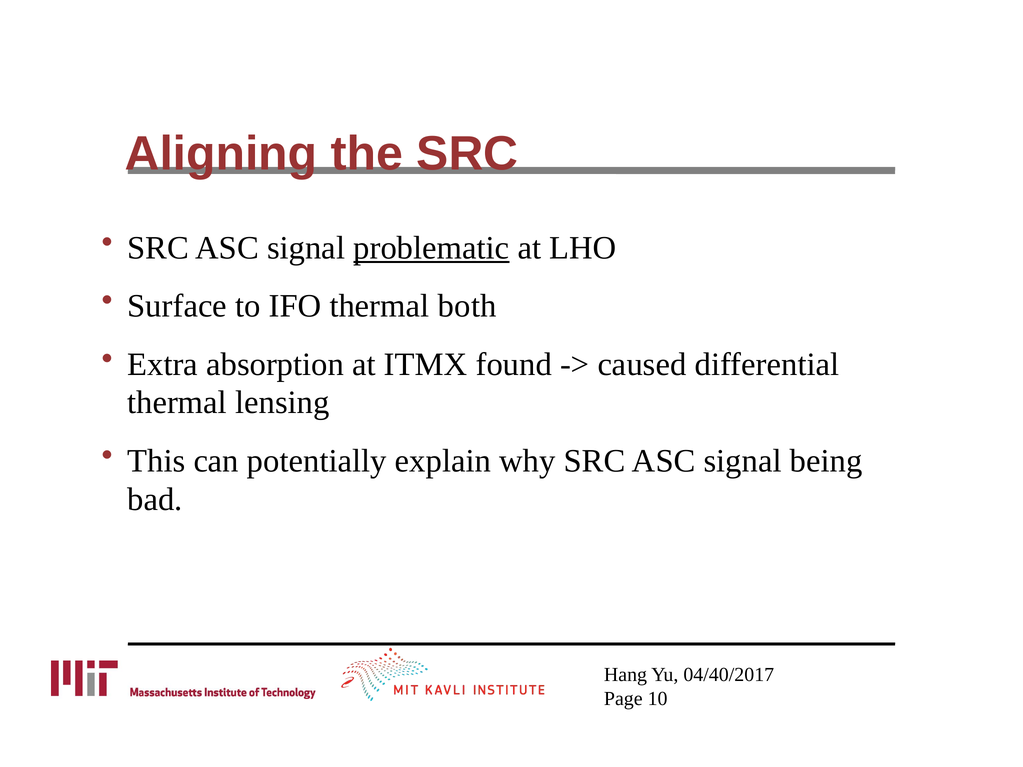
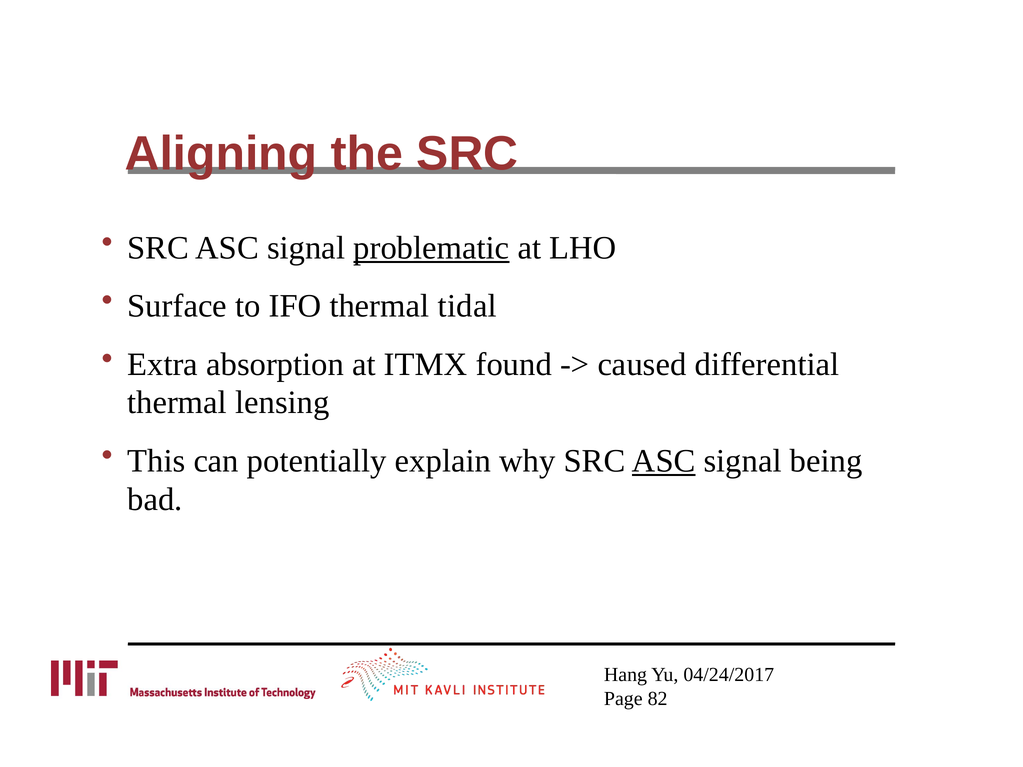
both: both -> tidal
ASC at (664, 461) underline: none -> present
04/40/2017: 04/40/2017 -> 04/24/2017
10: 10 -> 82
